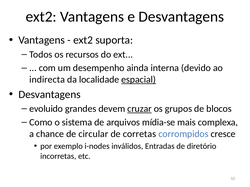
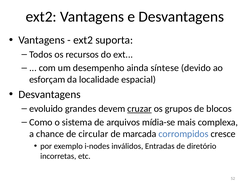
interna: interna -> síntese
indirecta: indirecta -> esforçam
espacial underline: present -> none
corretas: corretas -> marcada
